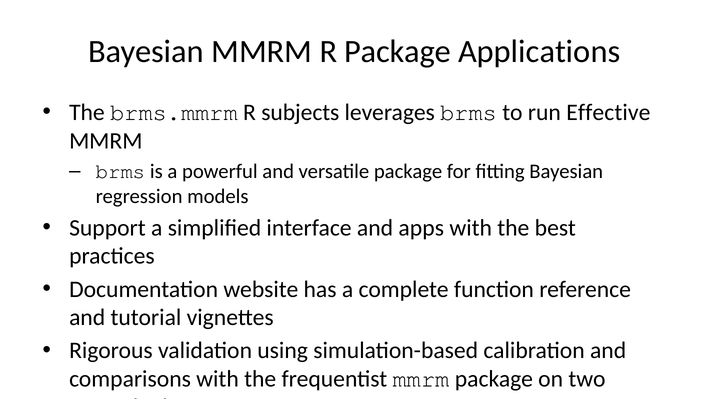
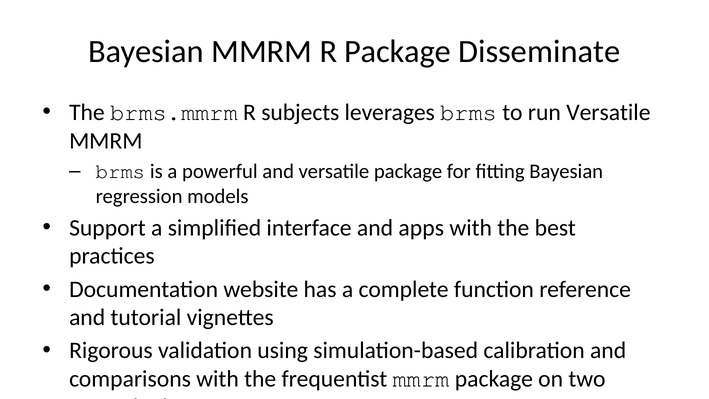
Applications: Applications -> Disseminate
run Effective: Effective -> Versatile
